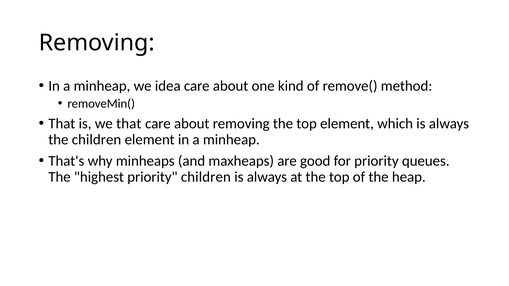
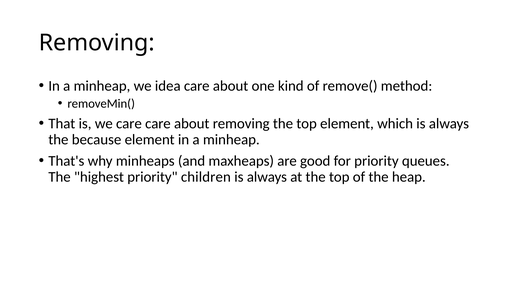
we that: that -> care
the children: children -> because
